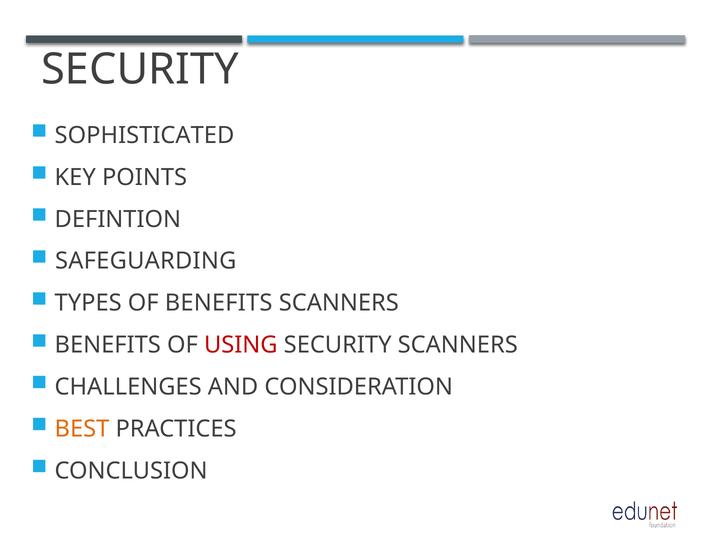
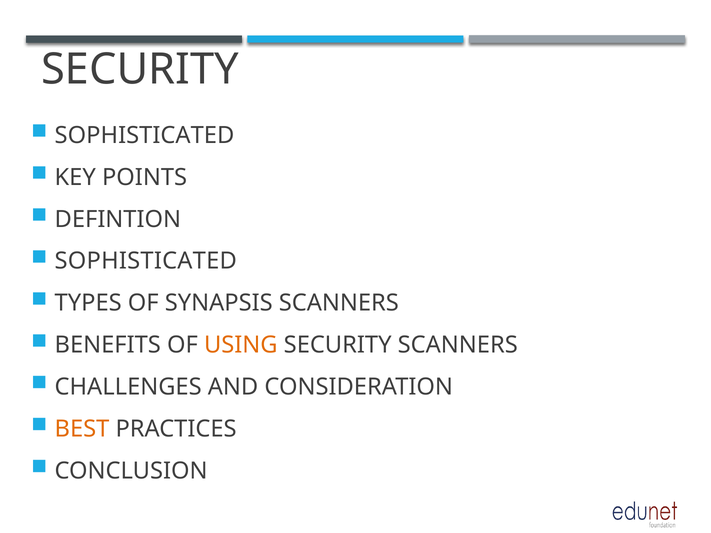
SAFEGUARDING at (146, 261): SAFEGUARDING -> SOPHISTICATED
OF BENEFITS: BENEFITS -> SYNAPSIS
USING colour: red -> orange
